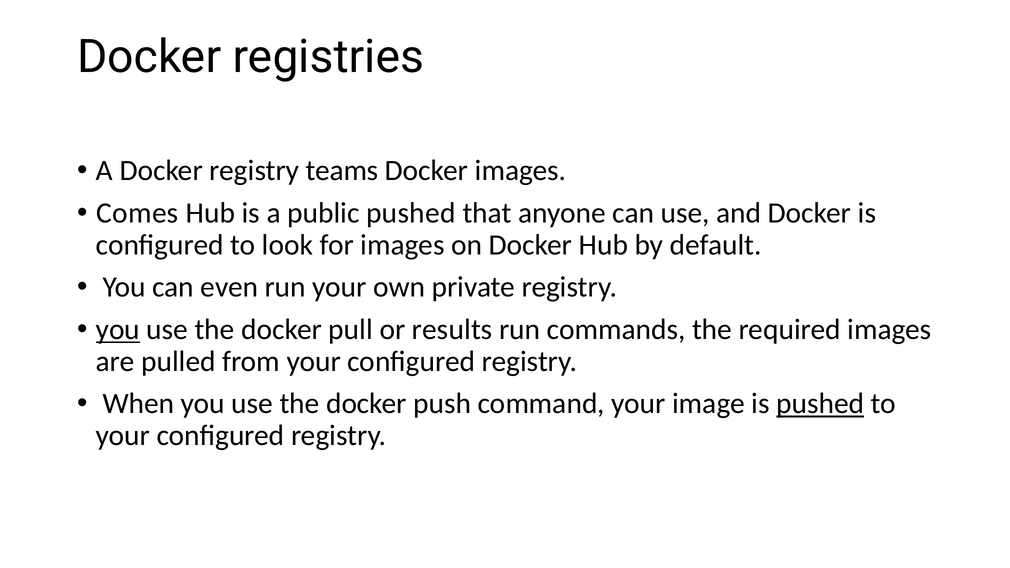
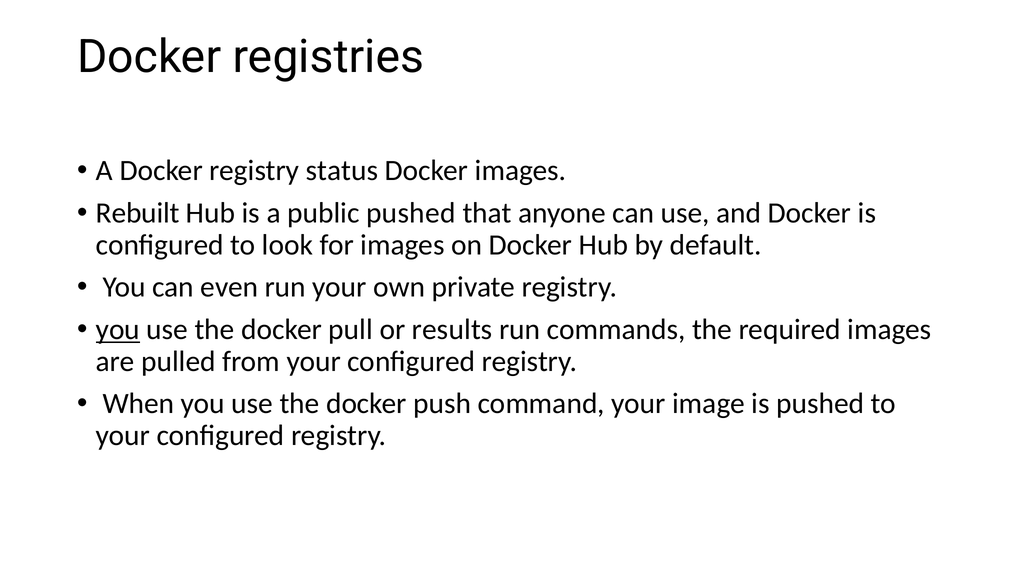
teams: teams -> status
Comes: Comes -> Rebuilt
pushed at (820, 404) underline: present -> none
